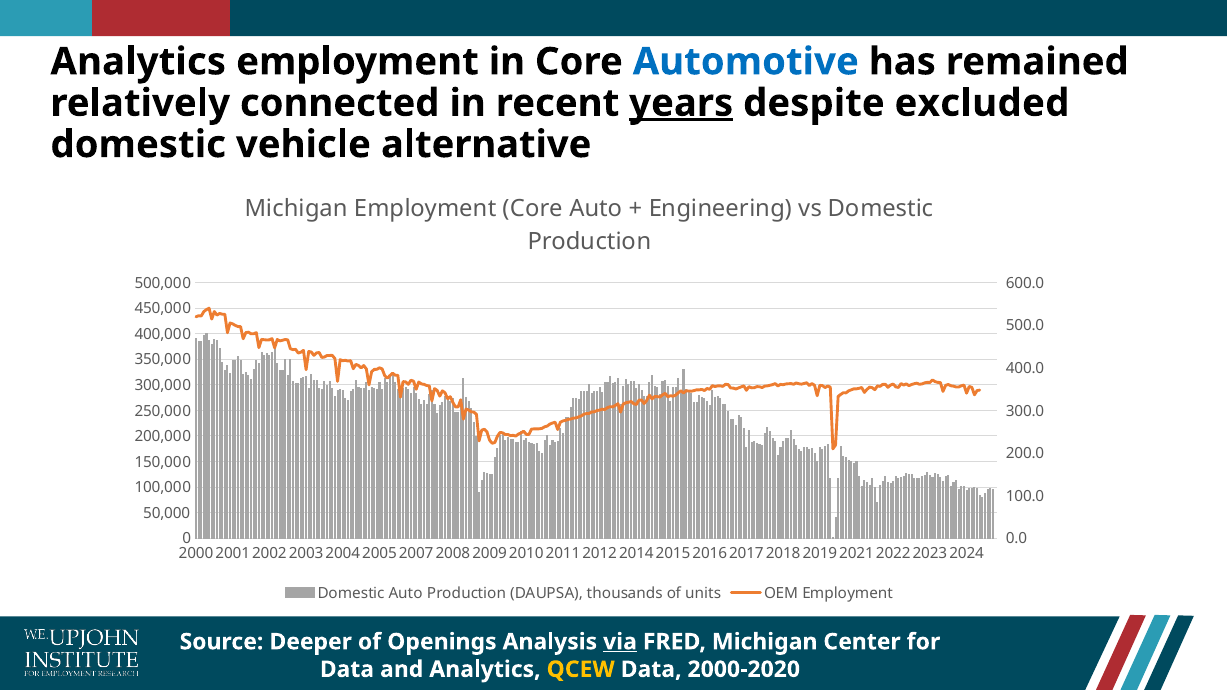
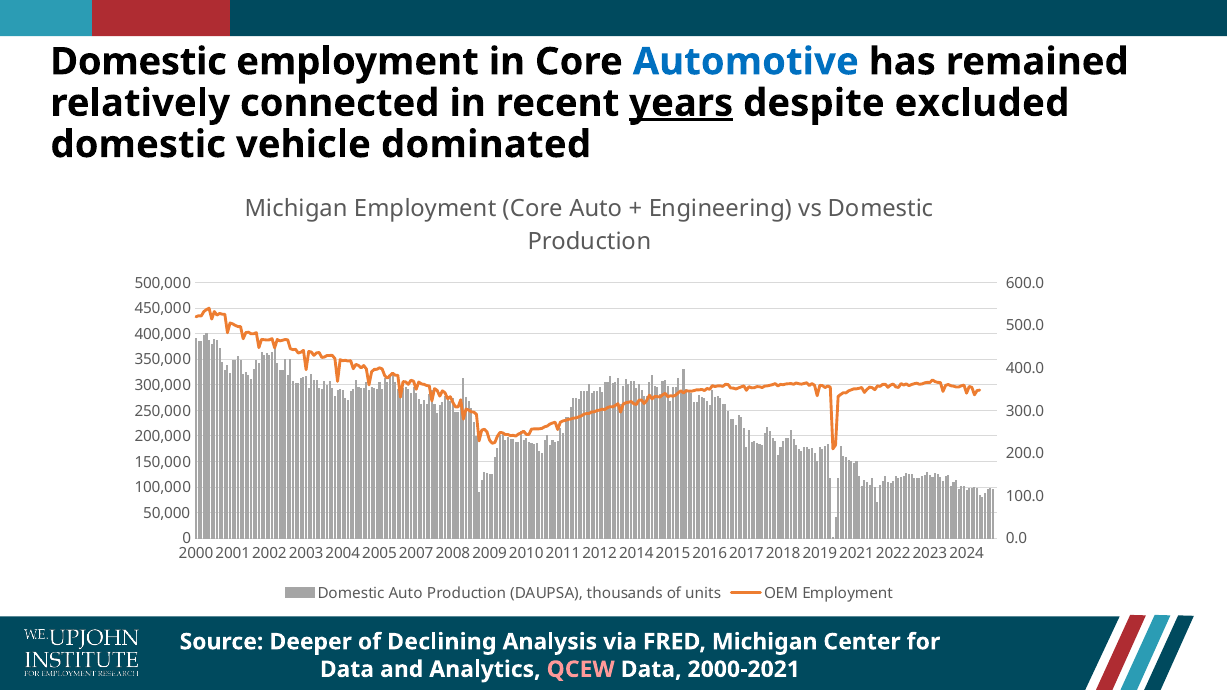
Analytics at (138, 62): Analytics -> Domestic
alternative: alternative -> dominated
Openings: Openings -> Declining
via underline: present -> none
QCEW colour: yellow -> pink
2000-2020: 2000-2020 -> 2000-2021
